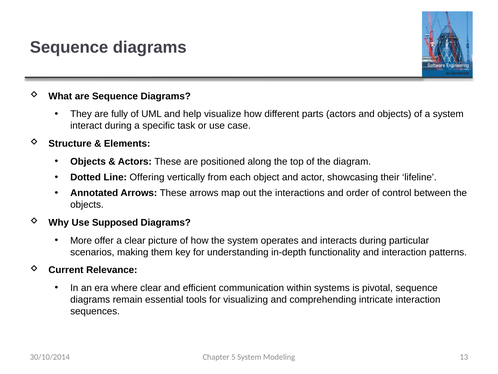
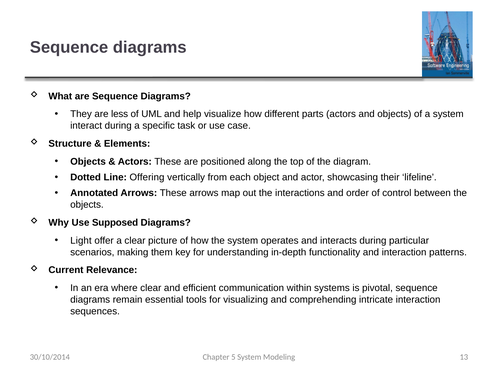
fully: fully -> less
More: More -> Light
